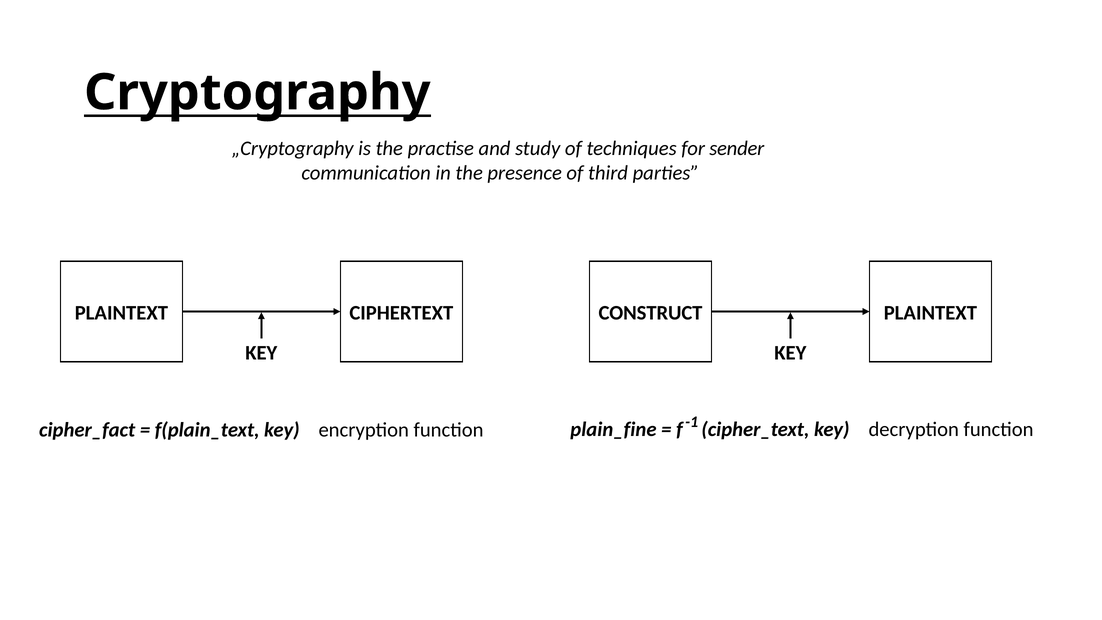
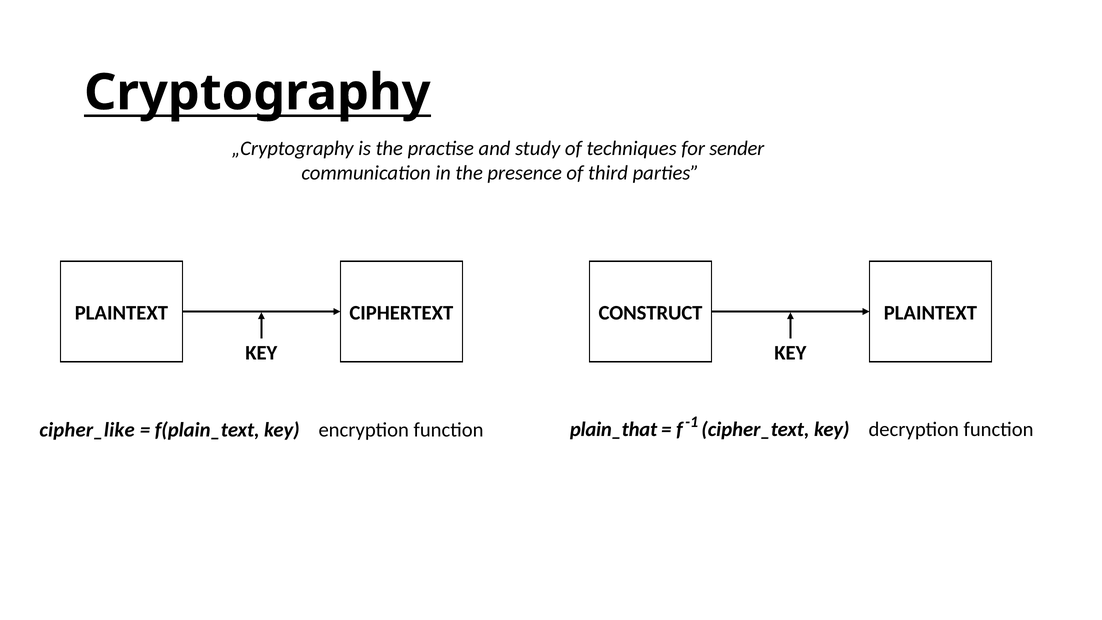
cipher_fact: cipher_fact -> cipher_like
plain_fine: plain_fine -> plain_that
